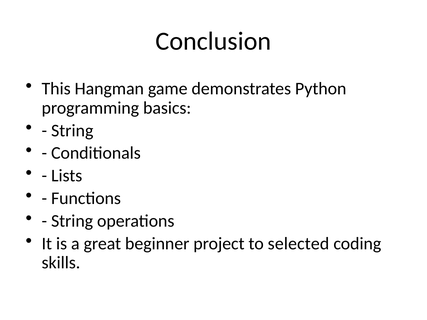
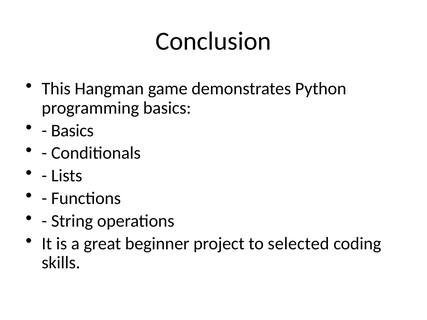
String at (72, 131): String -> Basics
